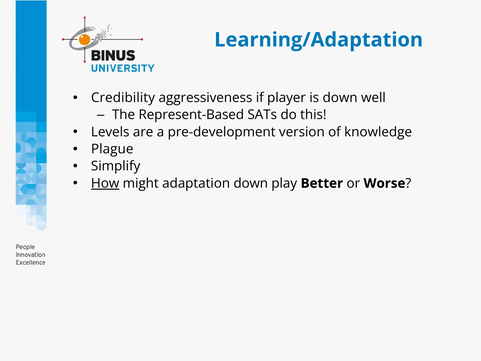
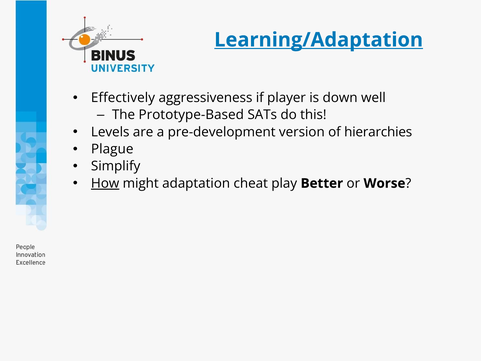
Learning/Adaptation underline: none -> present
Credibility: Credibility -> Effectively
Represent-Based: Represent-Based -> Prototype-Based
knowledge: knowledge -> hierarchies
adaptation down: down -> cheat
